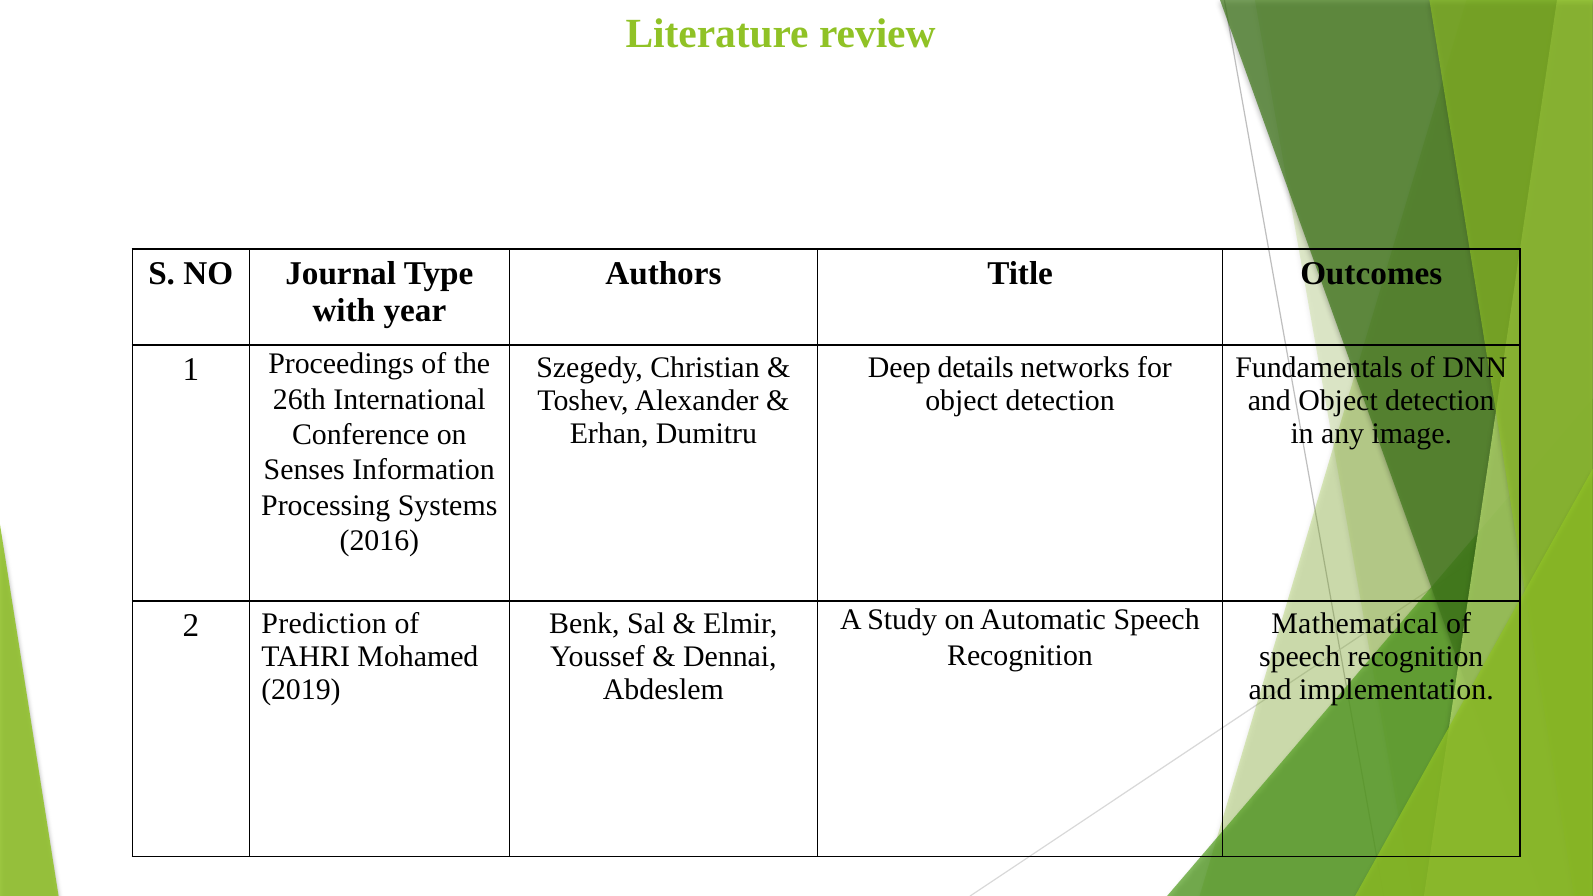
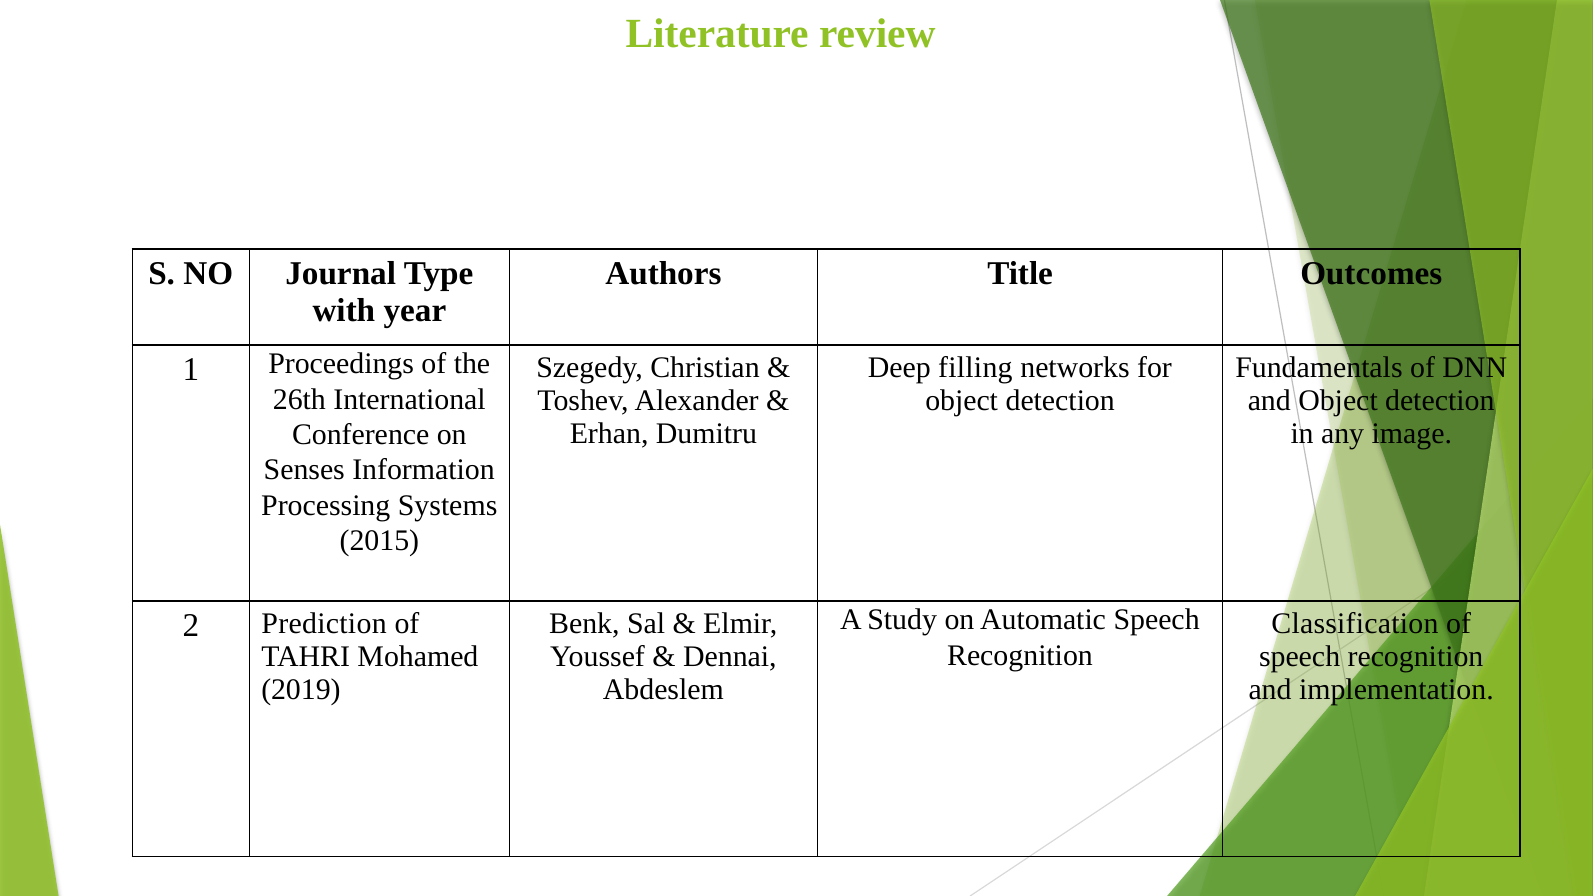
details: details -> filling
2016: 2016 -> 2015
Mathematical: Mathematical -> Classification
